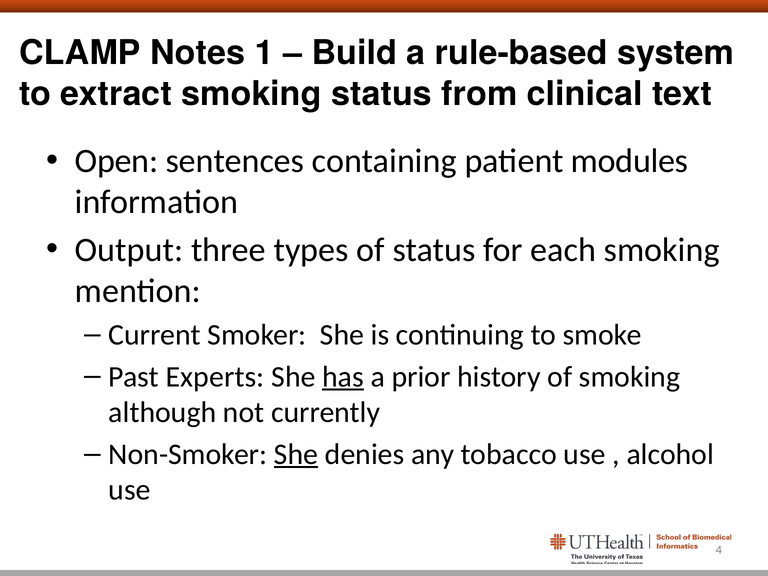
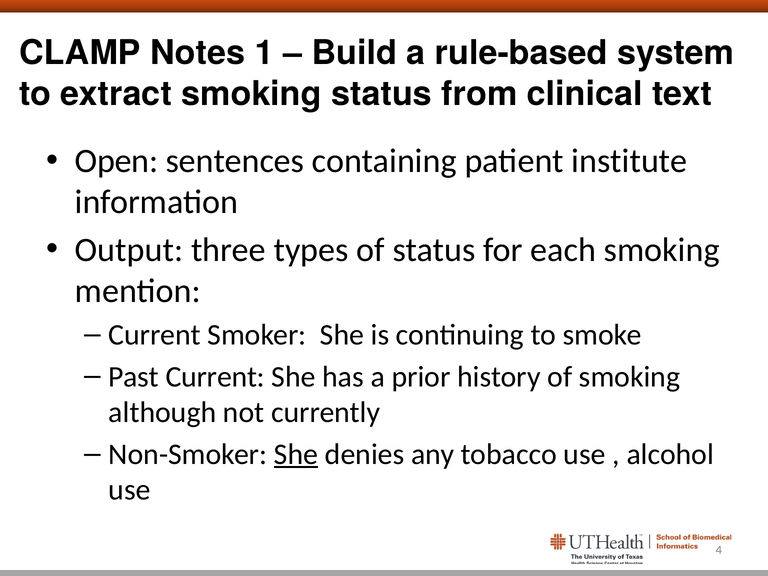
modules: modules -> institute
Past Experts: Experts -> Current
has underline: present -> none
